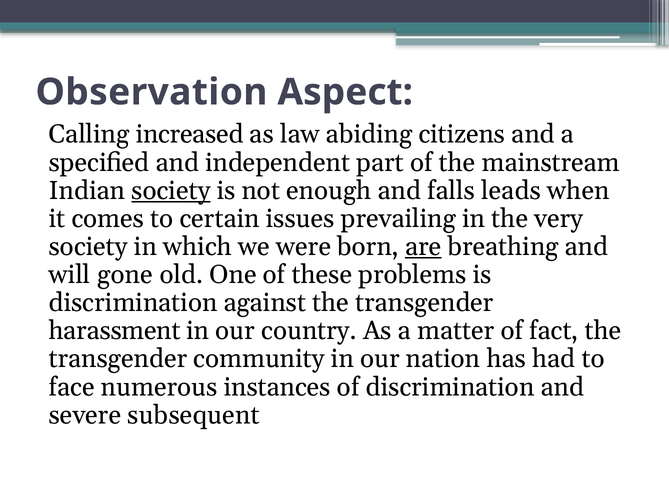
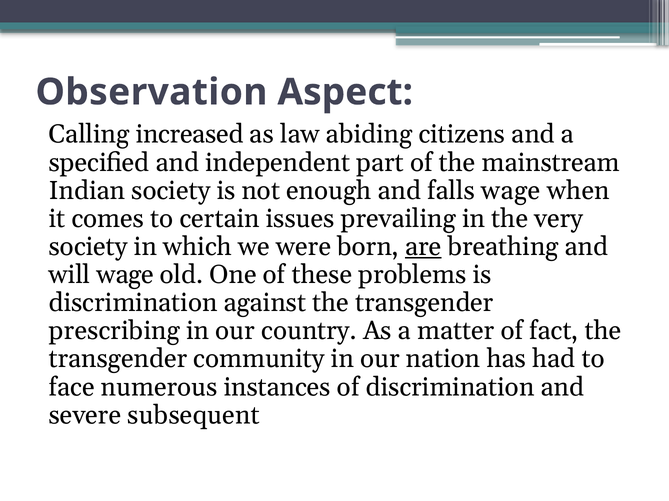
society at (171, 191) underline: present -> none
falls leads: leads -> wage
will gone: gone -> wage
harassment: harassment -> prescribing
